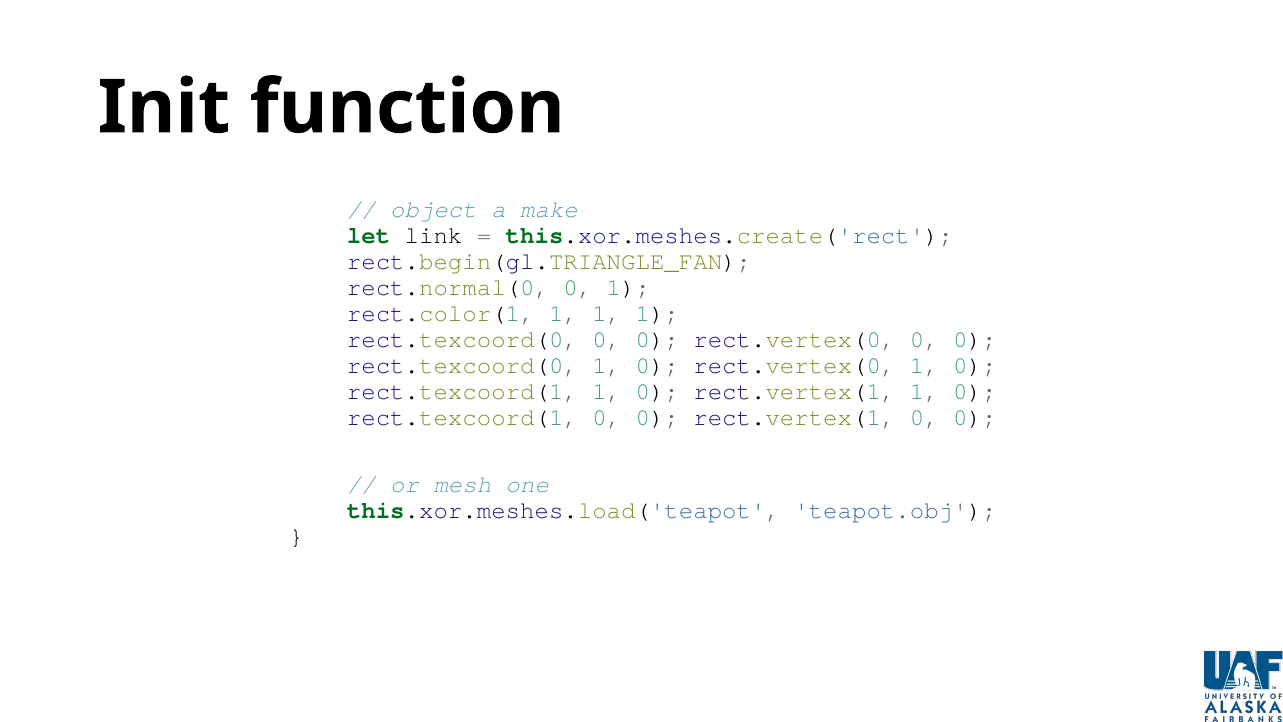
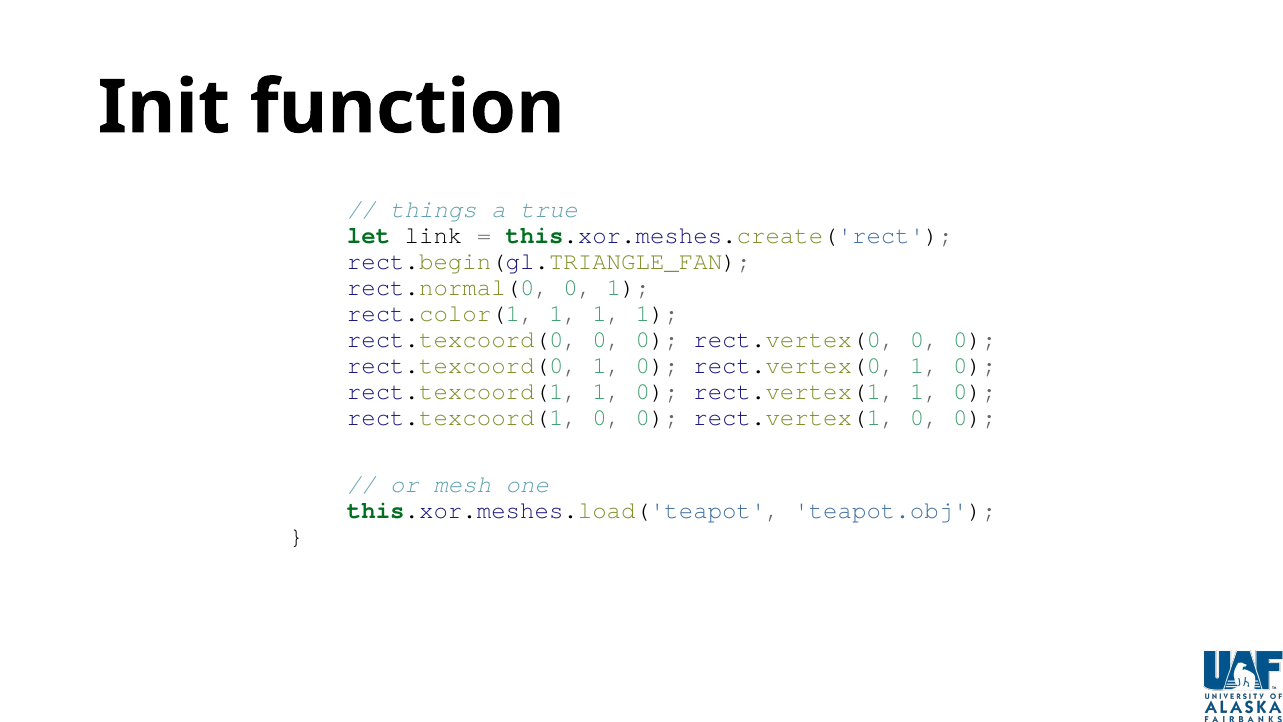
object: object -> things
make: make -> true
